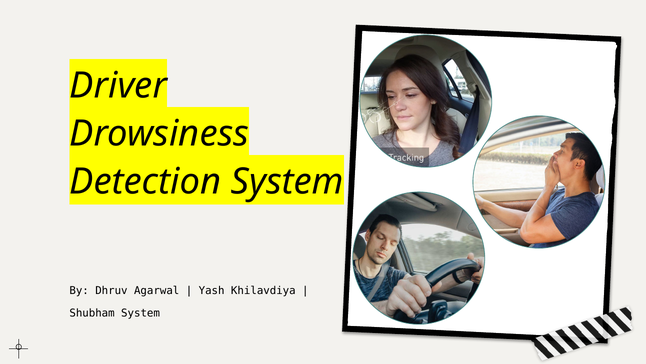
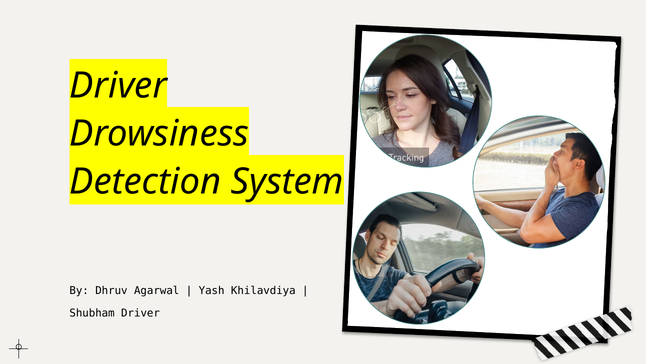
Shubham System: System -> Driver
